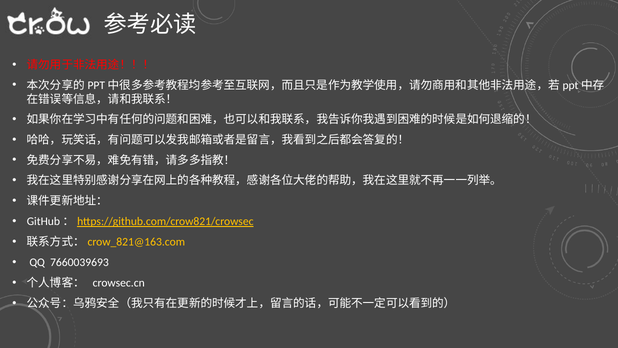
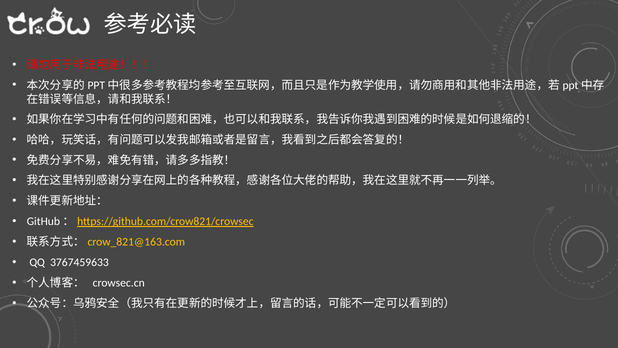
7660039693: 7660039693 -> 3767459633
